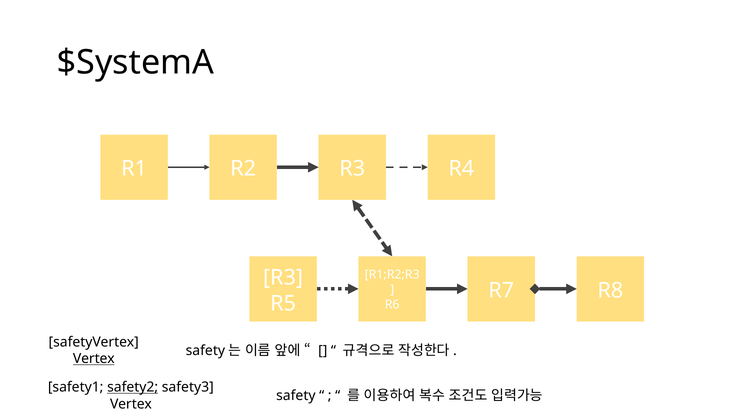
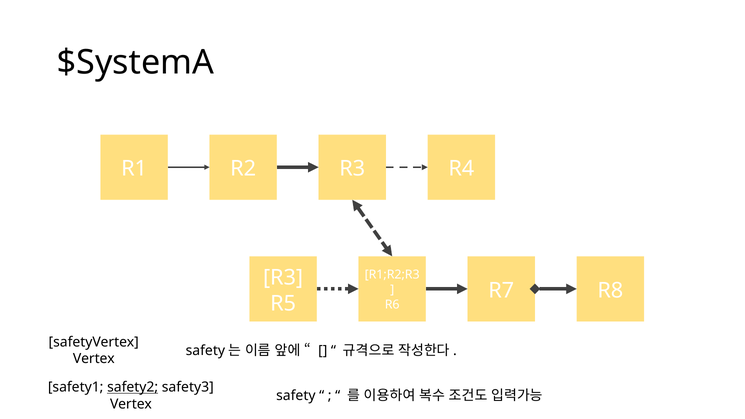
Vertex at (94, 359) underline: present -> none
